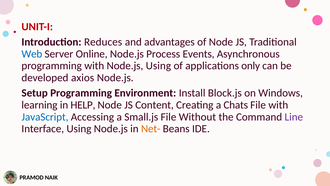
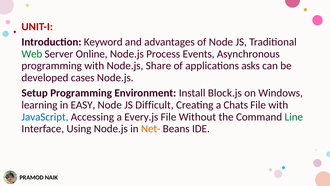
Reduces: Reduces -> Keyword
Web colour: blue -> green
Node.js Using: Using -> Share
only: only -> asks
axios: axios -> cases
HELP: HELP -> EASY
Content: Content -> Difficult
Small.js: Small.js -> Every.js
Line colour: purple -> green
